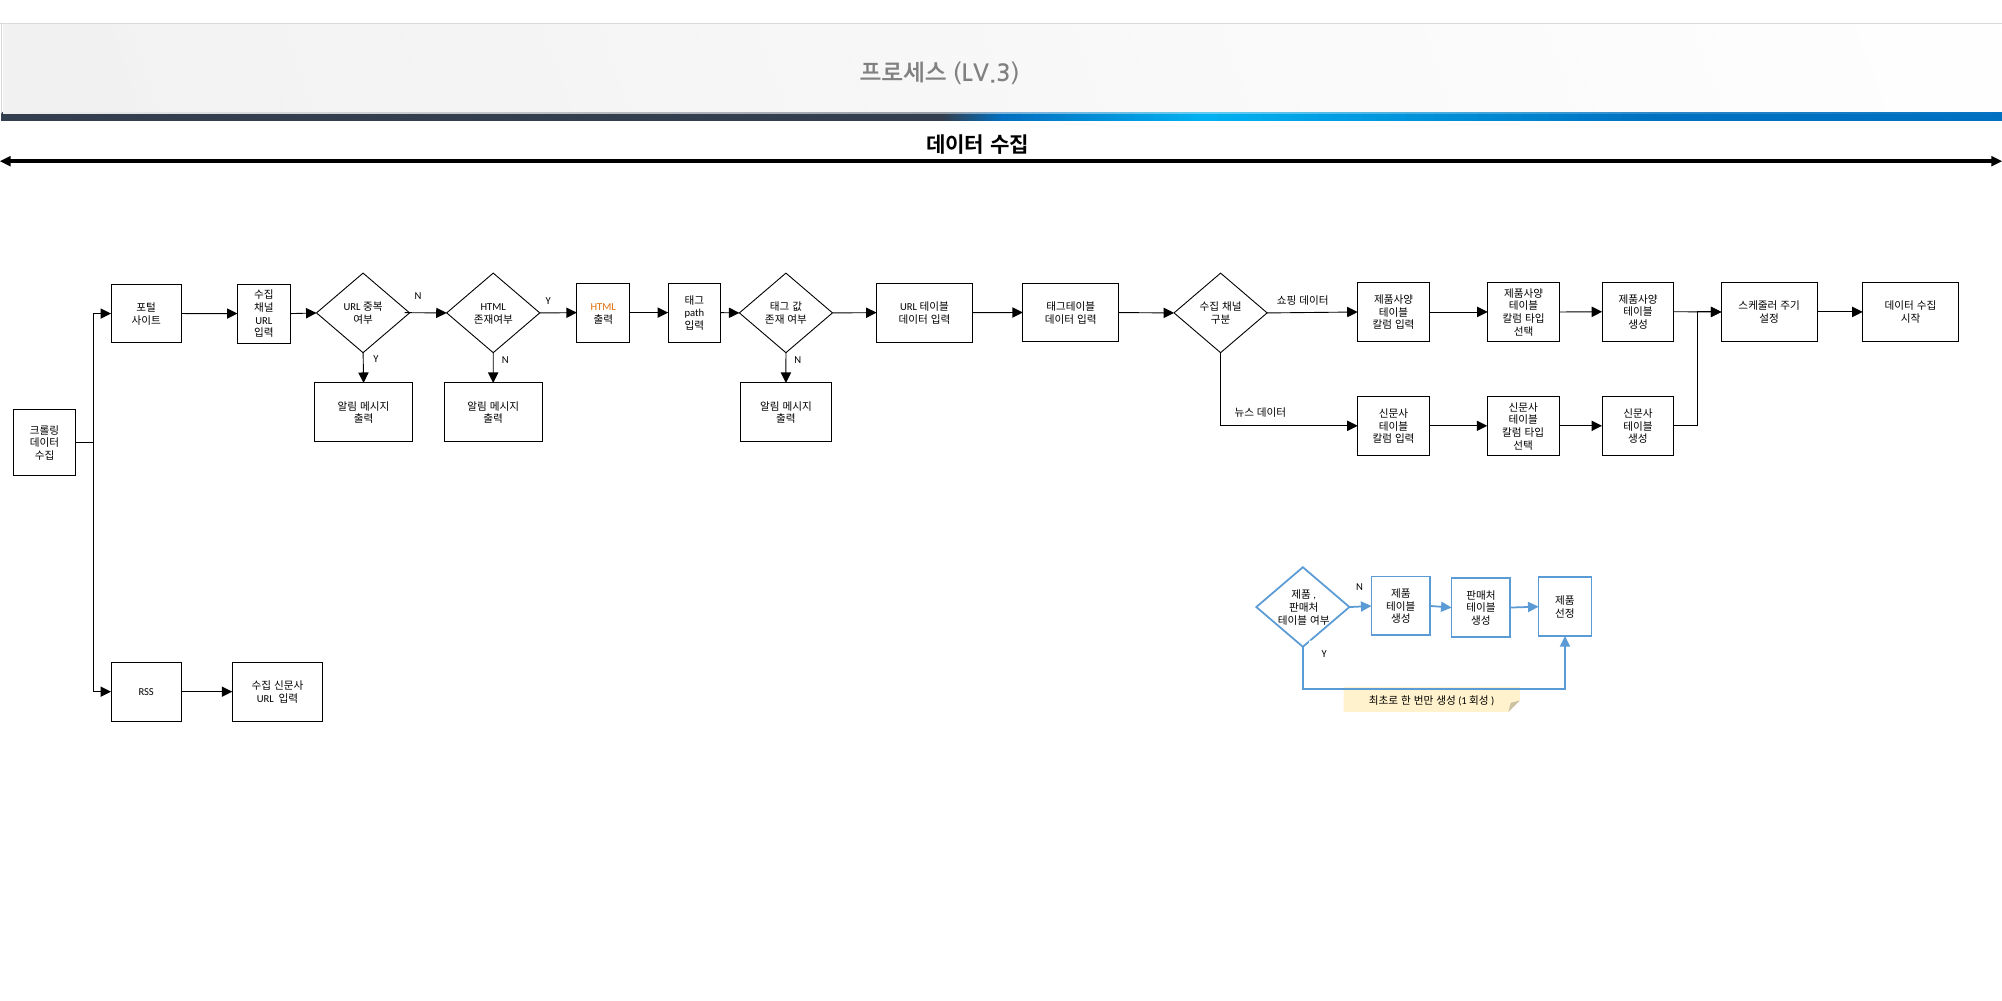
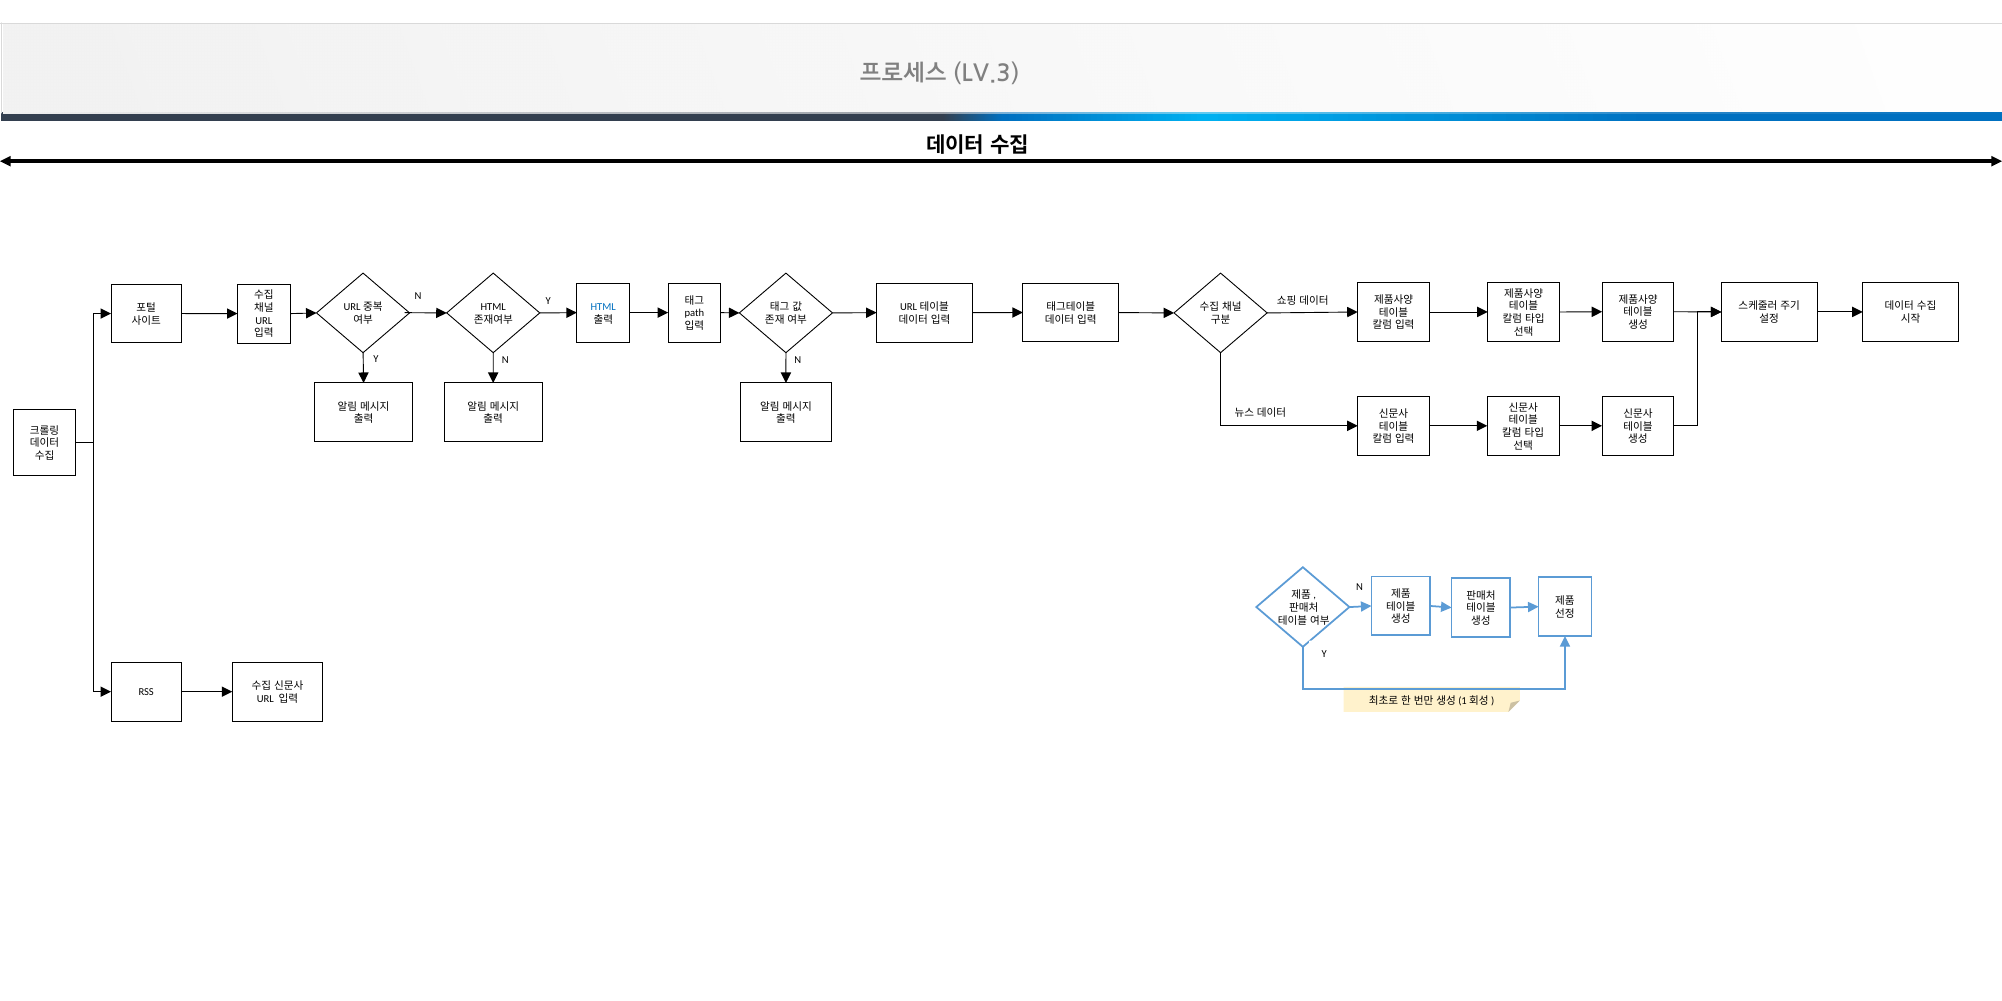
HTML at (603, 307) colour: orange -> blue
